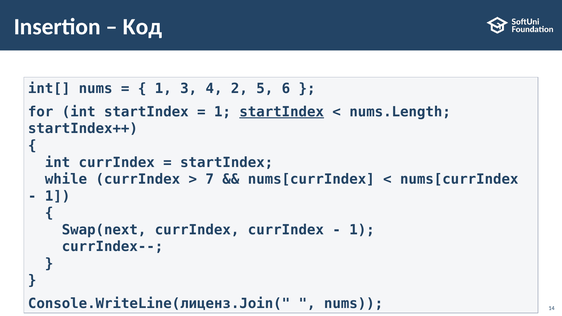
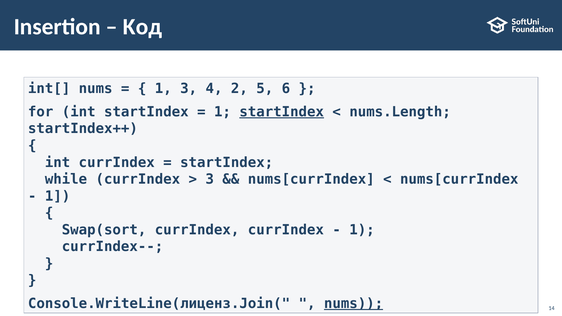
7 at (210, 179): 7 -> 3
Swap(next: Swap(next -> Swap(sort
nums at (354, 304) underline: none -> present
